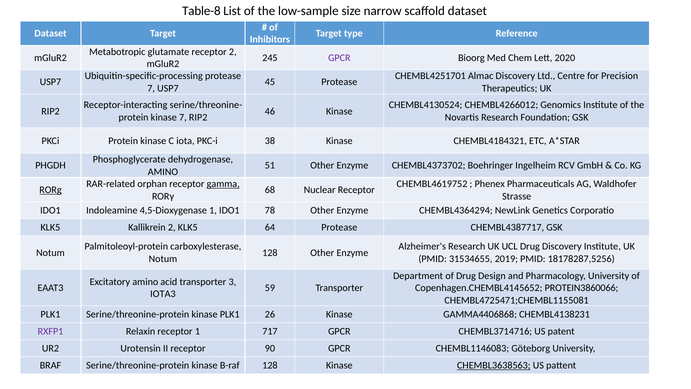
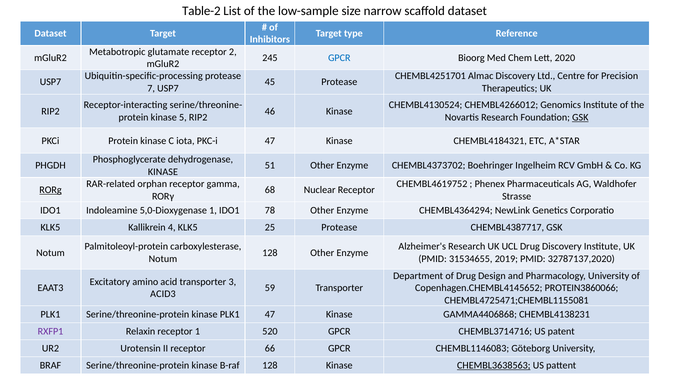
Table-8: Table-8 -> Table-2
GPCR at (339, 58) colour: purple -> blue
kinase 7: 7 -> 5
GSK at (580, 117) underline: none -> present
PKC-i 38: 38 -> 47
AMINO at (163, 172): AMINO -> KINASE
gamma underline: present -> none
4,5-Dioxygenase: 4,5-Dioxygenase -> 5,0-Dioxygenase
Kallikrein 2: 2 -> 4
64: 64 -> 25
18178287,5256: 18178287,5256 -> 32787137,2020
IOTA3: IOTA3 -> ACID3
PLK1 26: 26 -> 47
717: 717 -> 520
90: 90 -> 66
